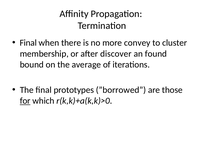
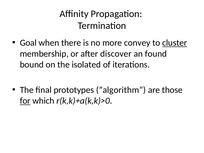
Final at (28, 43): Final -> Goal
cluster underline: none -> present
average: average -> isolated
”borrowed: ”borrowed -> ”algorithm
